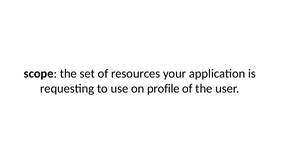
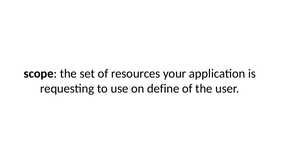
profile: profile -> define
